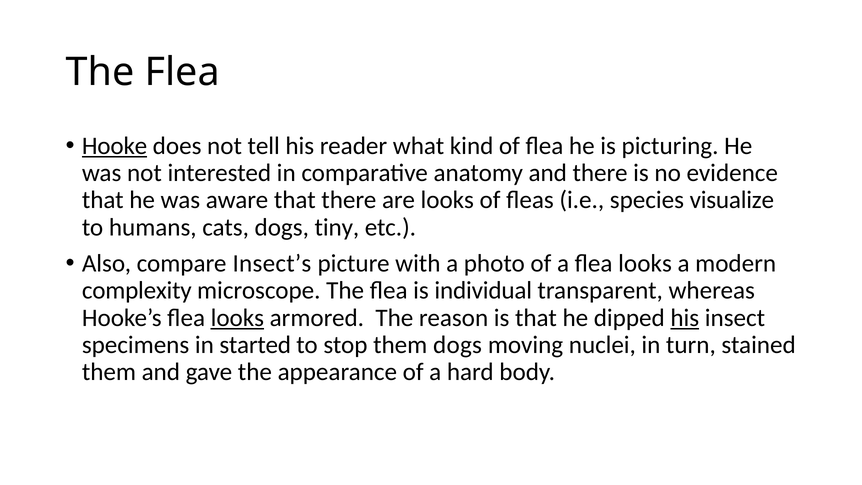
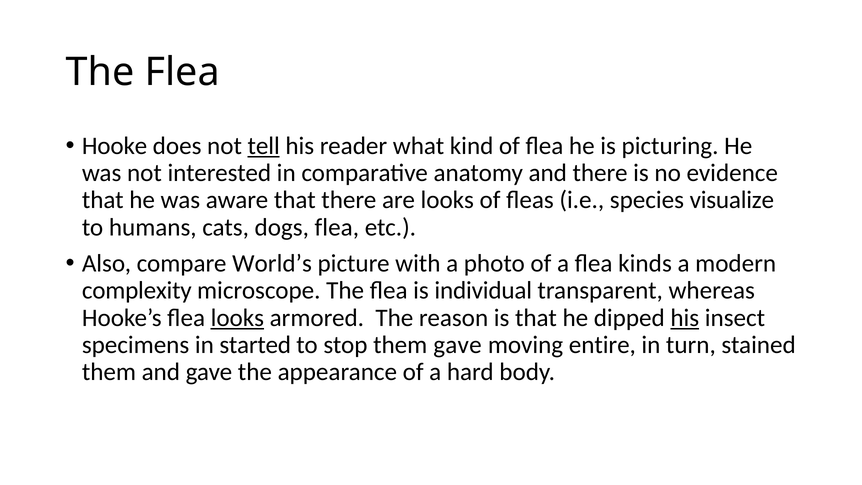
Hooke underline: present -> none
tell underline: none -> present
dogs tiny: tiny -> flea
Insect’s: Insect’s -> World’s
a flea looks: looks -> kinds
them dogs: dogs -> gave
nuclei: nuclei -> entire
